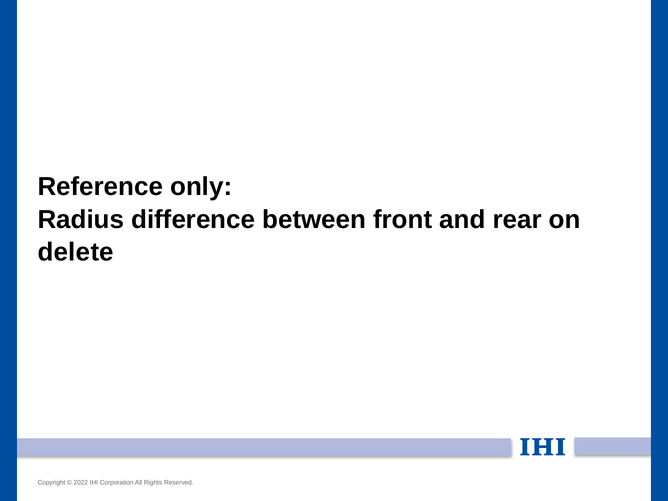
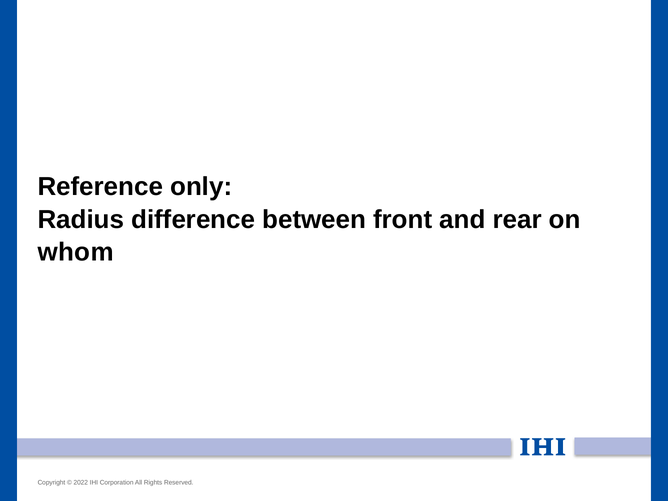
delete: delete -> whom
